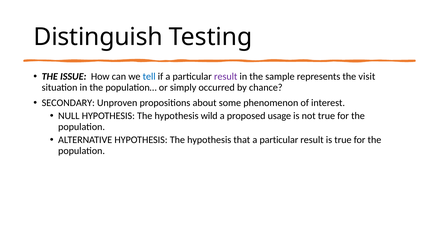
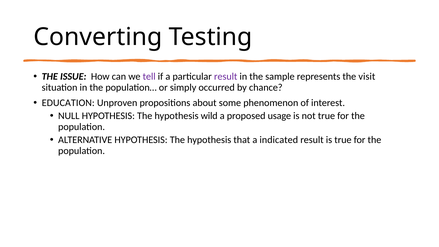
Distinguish: Distinguish -> Converting
tell colour: blue -> purple
SECONDARY: SECONDARY -> EDUCATION
that a particular: particular -> indicated
